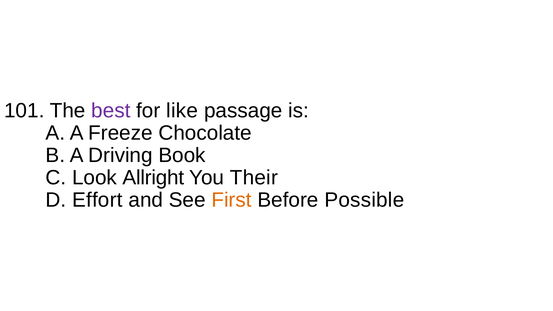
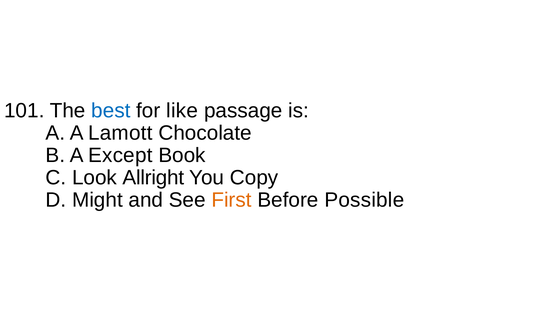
best colour: purple -> blue
Freeze: Freeze -> Lamott
Driving: Driving -> Except
Their: Their -> Copy
Effort: Effort -> Might
